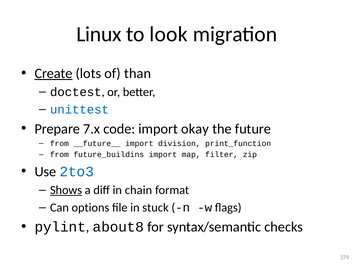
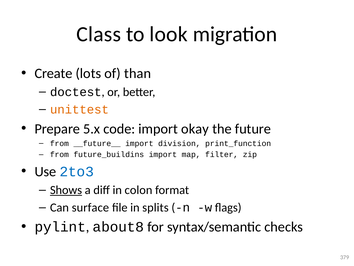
Linux: Linux -> Class
Create underline: present -> none
unittest colour: blue -> orange
7.x: 7.x -> 5.x
chain: chain -> colon
options: options -> surface
stuck: stuck -> splits
